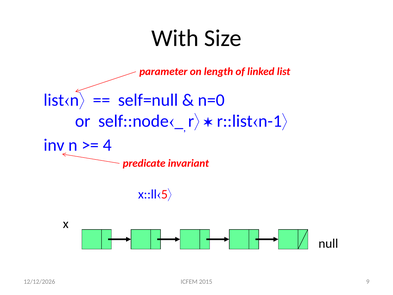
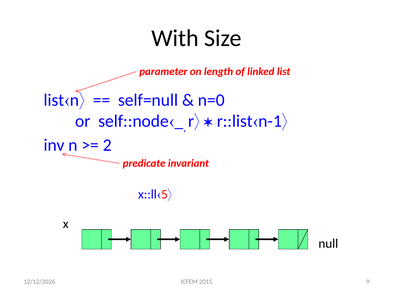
4: 4 -> 2
